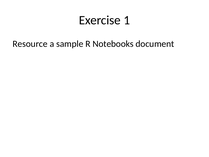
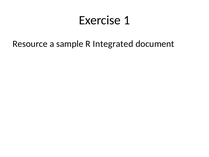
Notebooks: Notebooks -> Integrated
